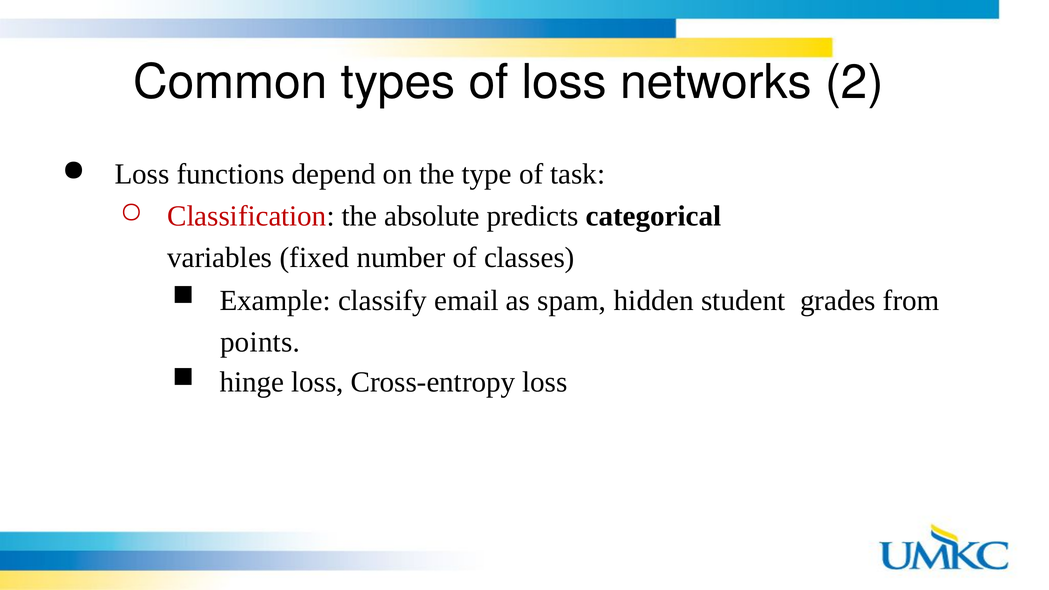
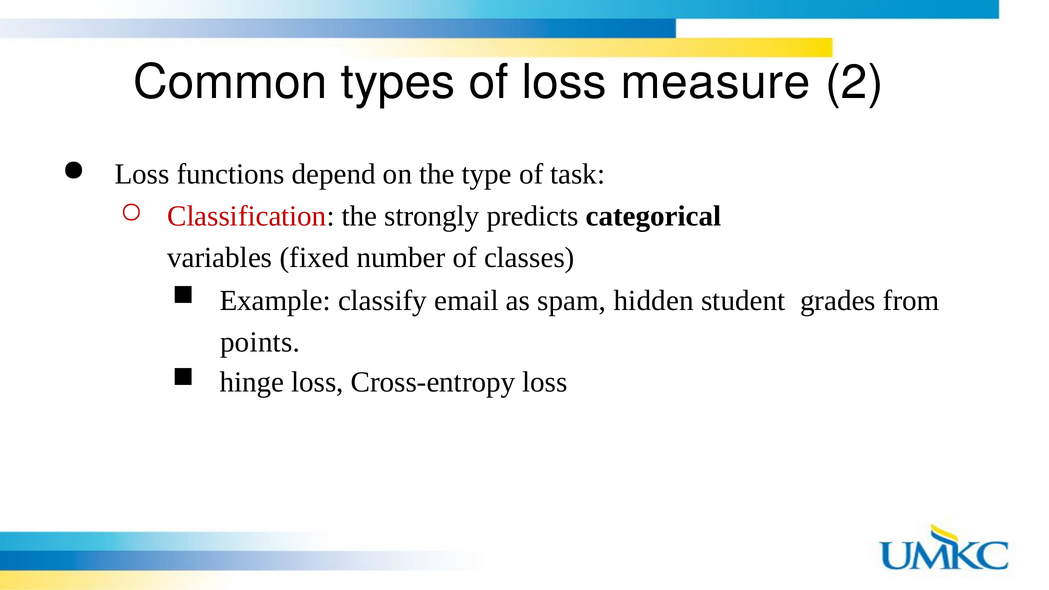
networks: networks -> measure
absolute: absolute -> strongly
